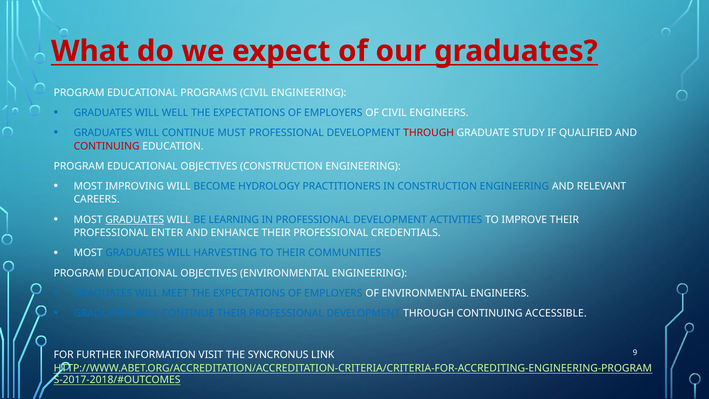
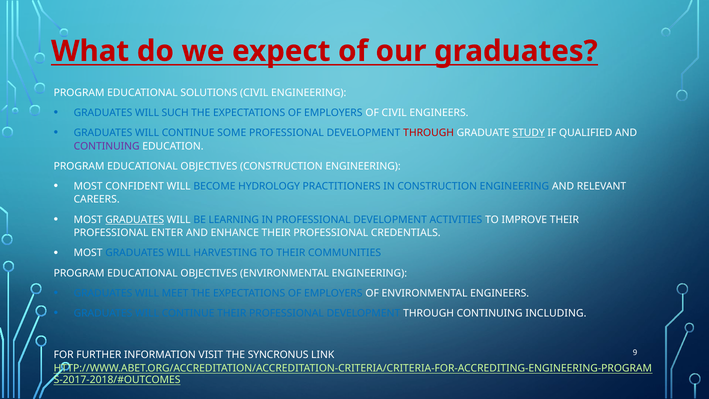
PROGRAMS: PROGRAMS -> SOLUTIONS
WELL: WELL -> SUCH
MUST: MUST -> SOME
STUDY underline: none -> present
CONTINUING at (107, 146) colour: red -> purple
IMPROVING: IMPROVING -> CONFIDENT
ACCESSIBLE: ACCESSIBLE -> INCLUDING
